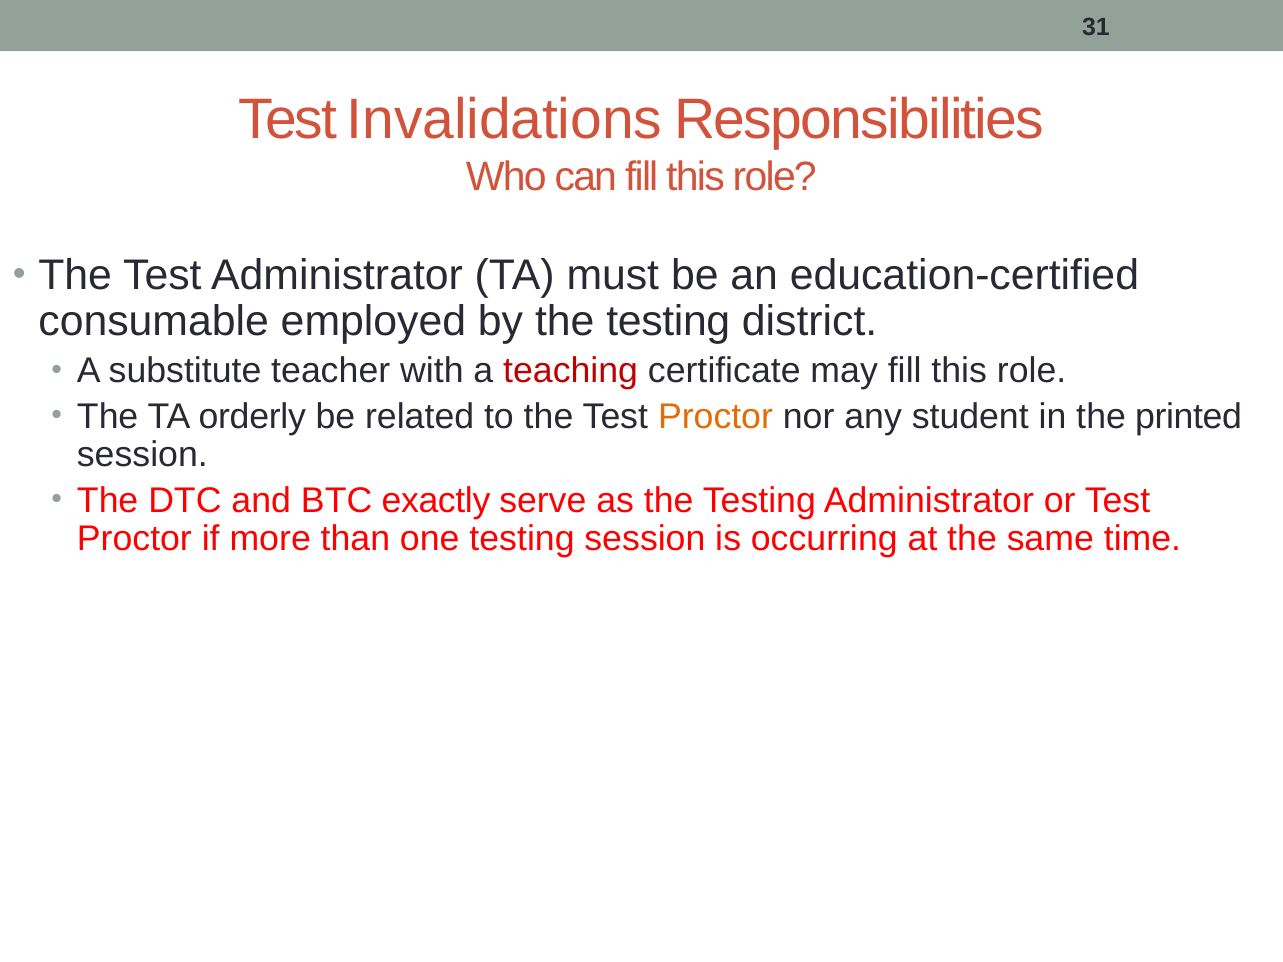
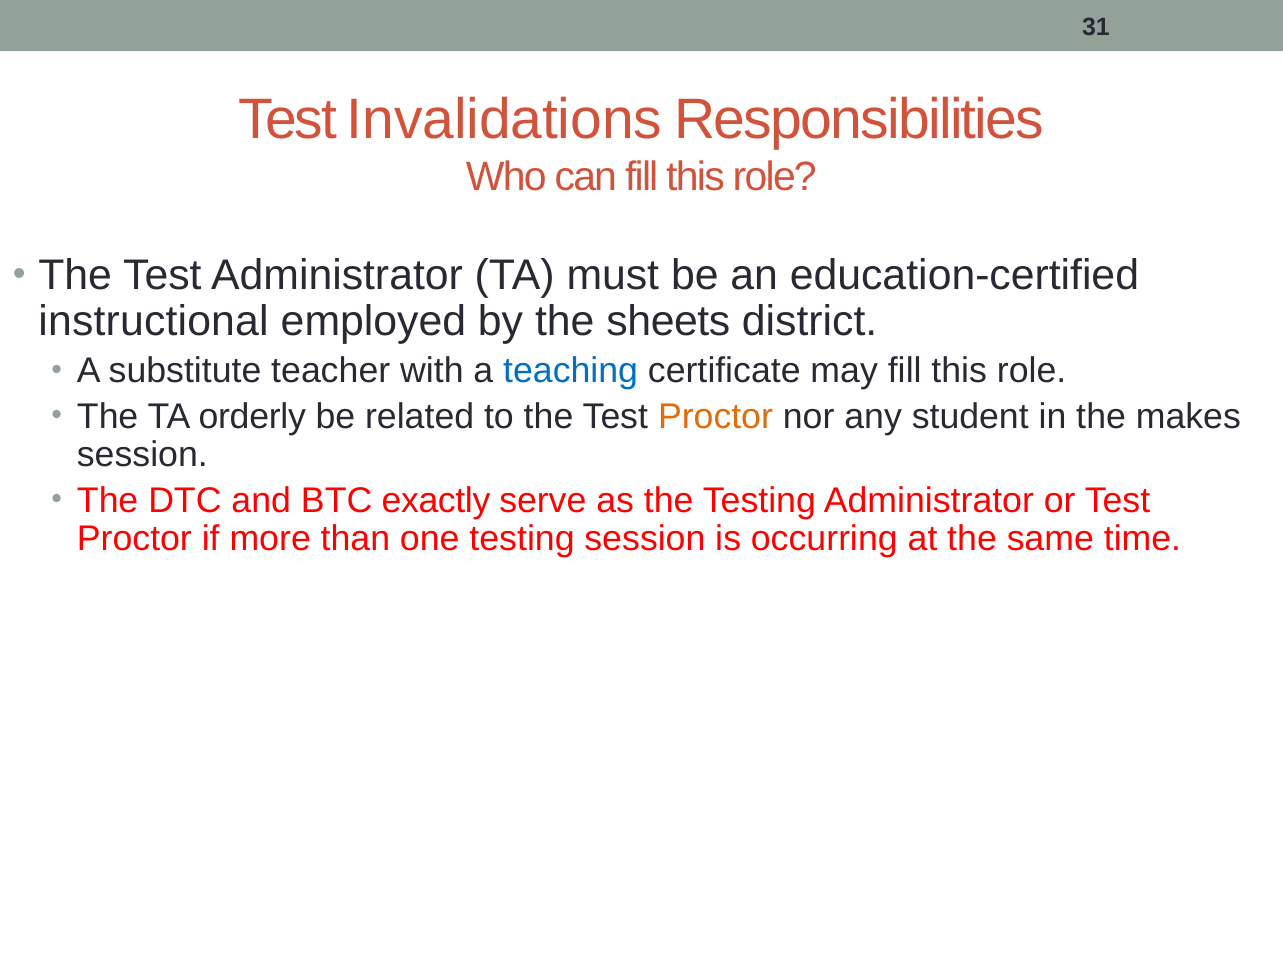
consumable: consumable -> instructional
by the testing: testing -> sheets
teaching colour: red -> blue
printed: printed -> makes
